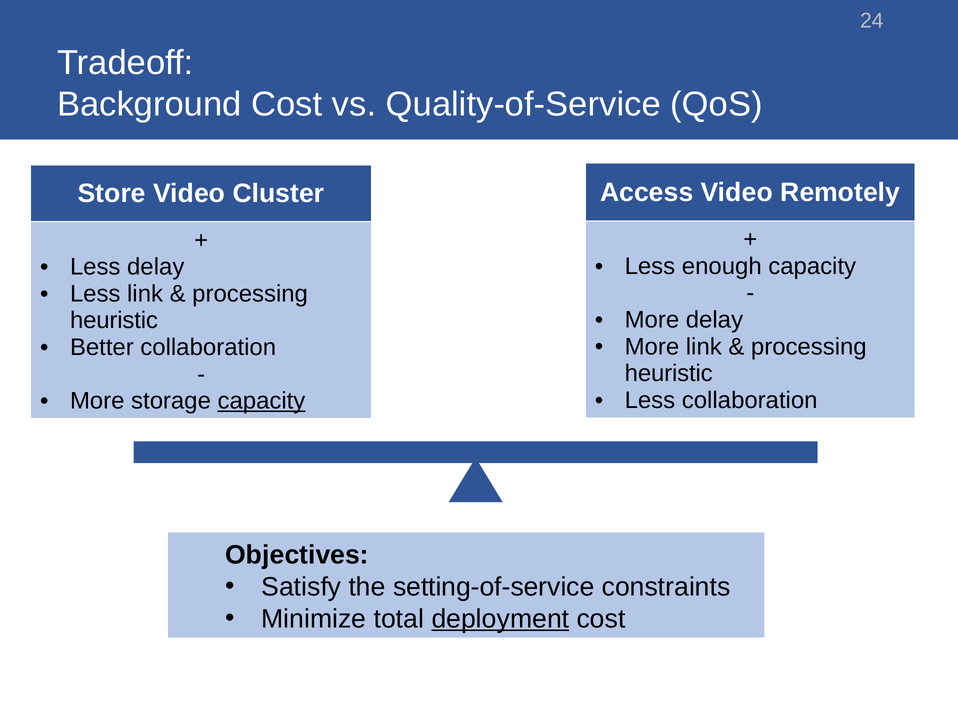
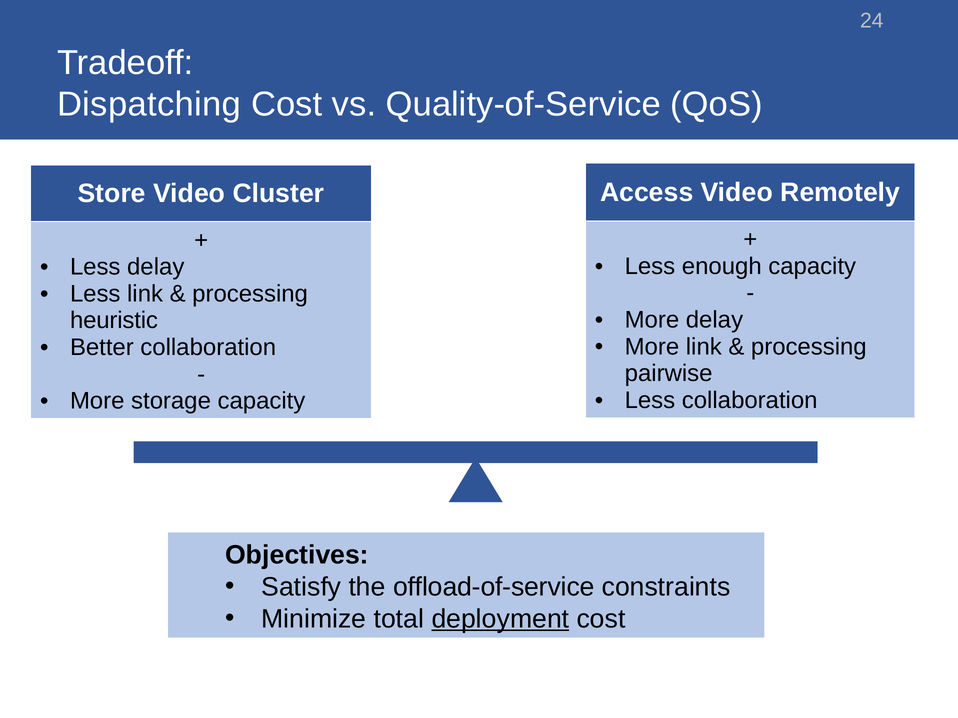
Background: Background -> Dispatching
heuristic at (669, 374): heuristic -> pairwise
capacity at (261, 401) underline: present -> none
setting-of-service: setting-of-service -> offload-of-service
